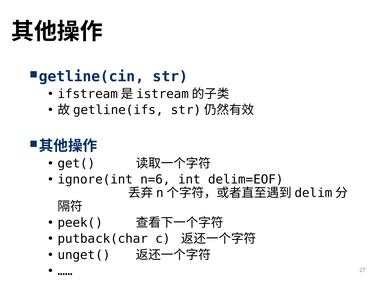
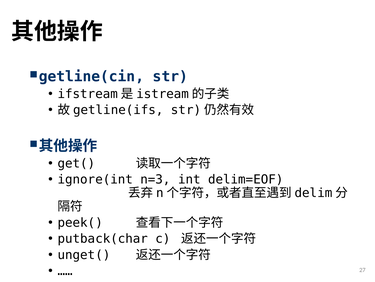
n=6: n=6 -> n=3
